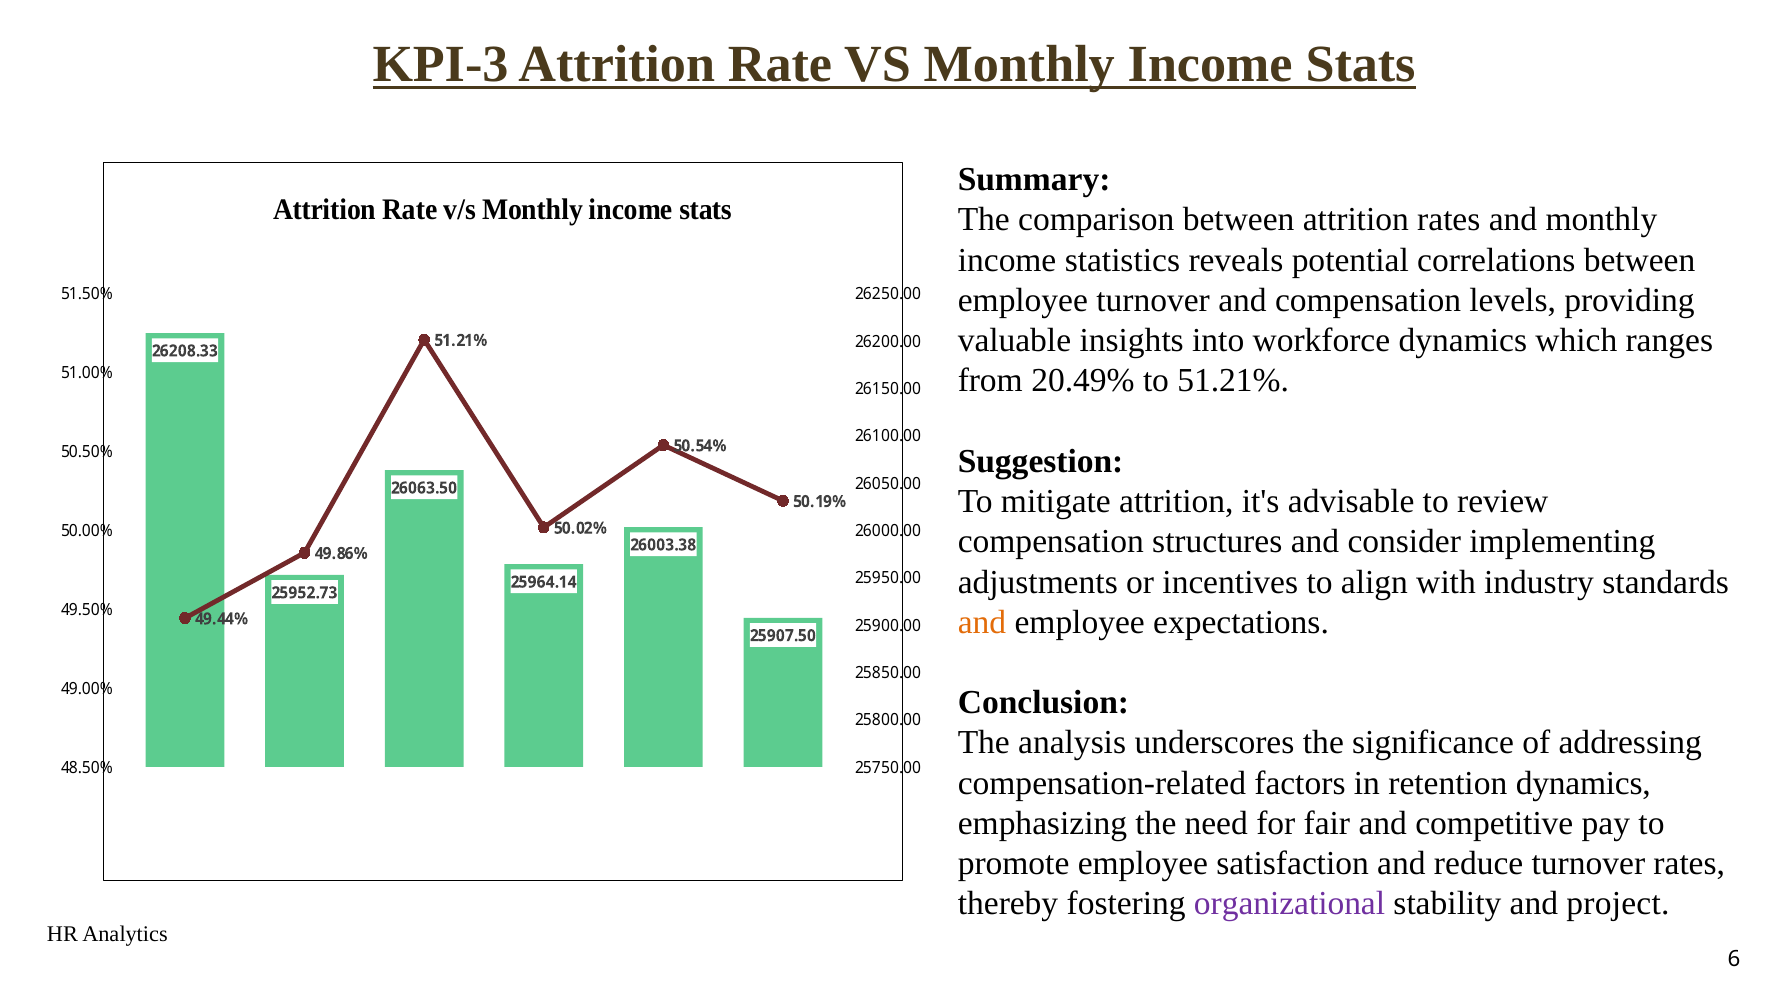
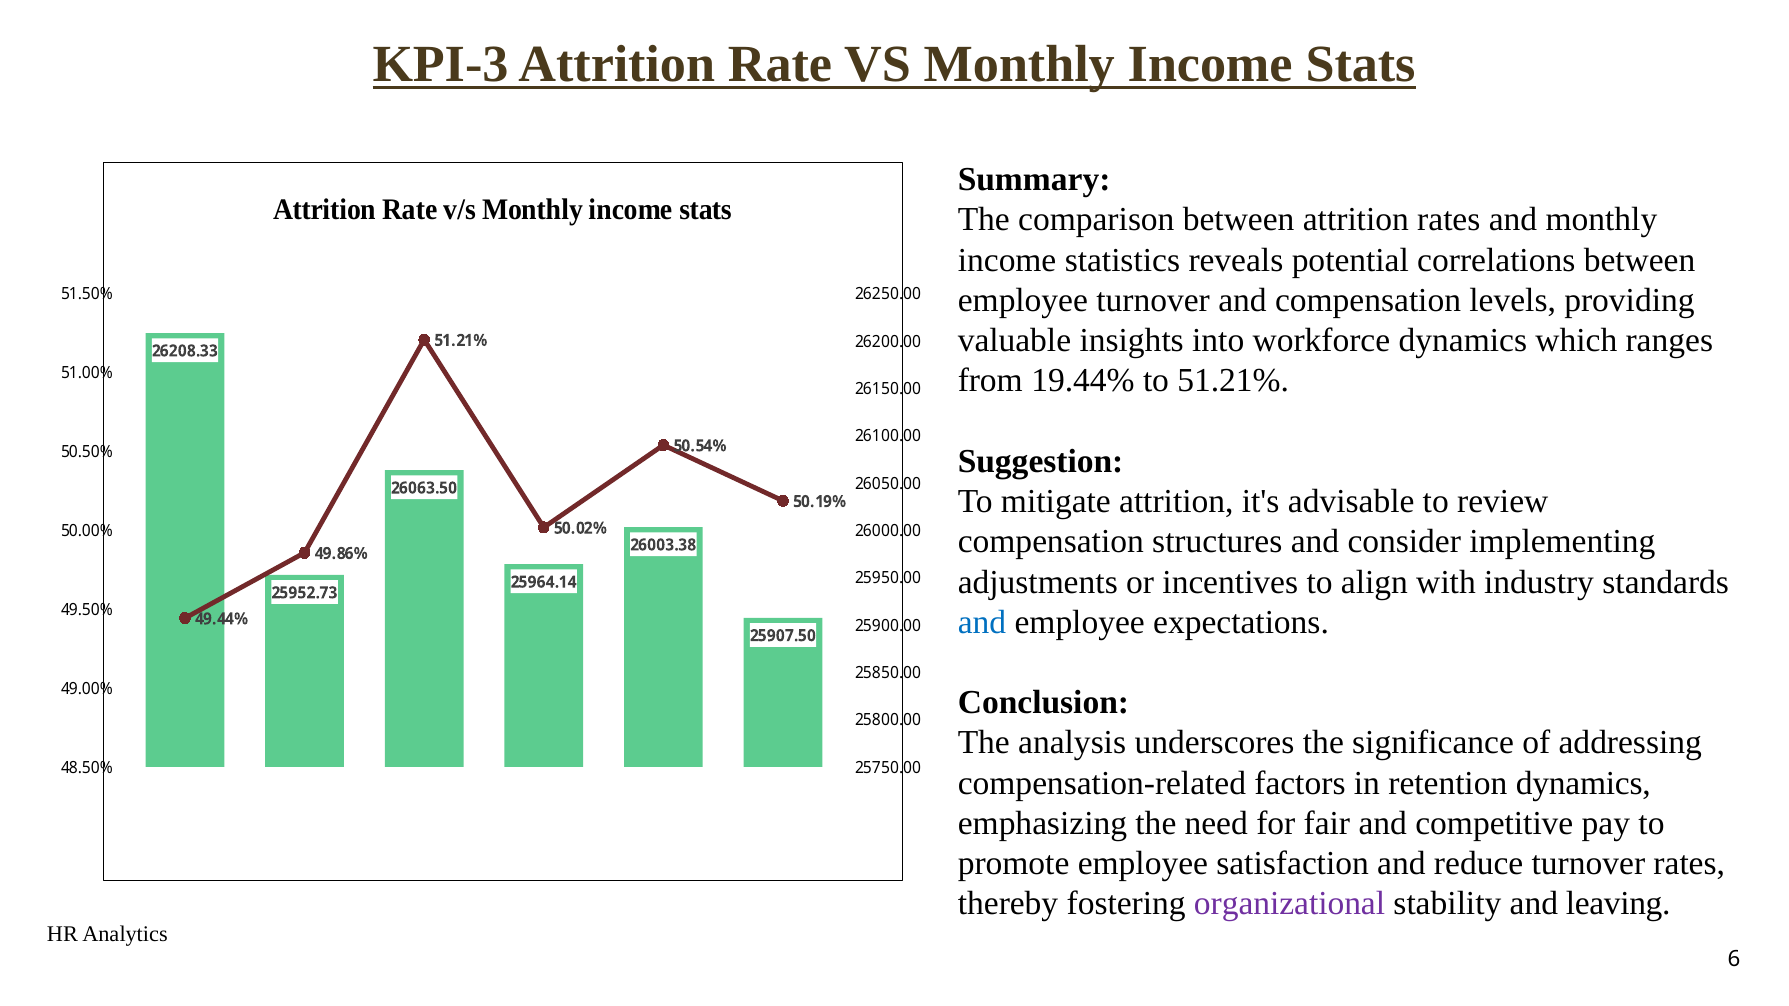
20.49%: 20.49% -> 19.44%
and at (982, 622) colour: orange -> blue
project: project -> leaving
